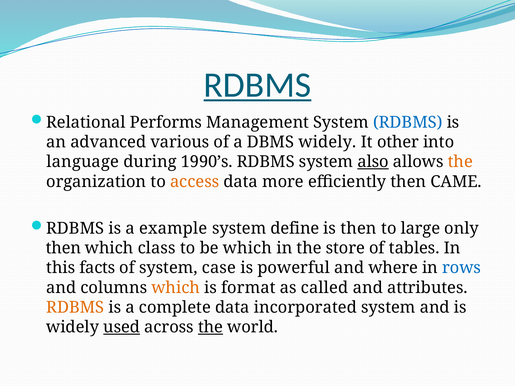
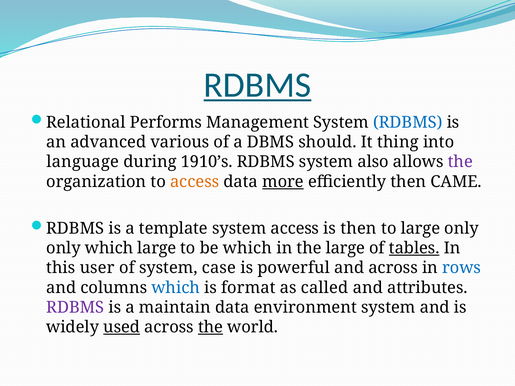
DBMS widely: widely -> should
other: other -> thing
1990’s: 1990’s -> 1910’s
also underline: present -> none
the at (460, 162) colour: orange -> purple
more underline: none -> present
example: example -> template
system define: define -> access
then at (64, 248): then -> only
which class: class -> large
the store: store -> large
tables underline: none -> present
facts: facts -> user
and where: where -> across
which at (176, 288) colour: orange -> blue
RDBMS at (75, 308) colour: orange -> purple
complete: complete -> maintain
incorporated: incorporated -> environment
